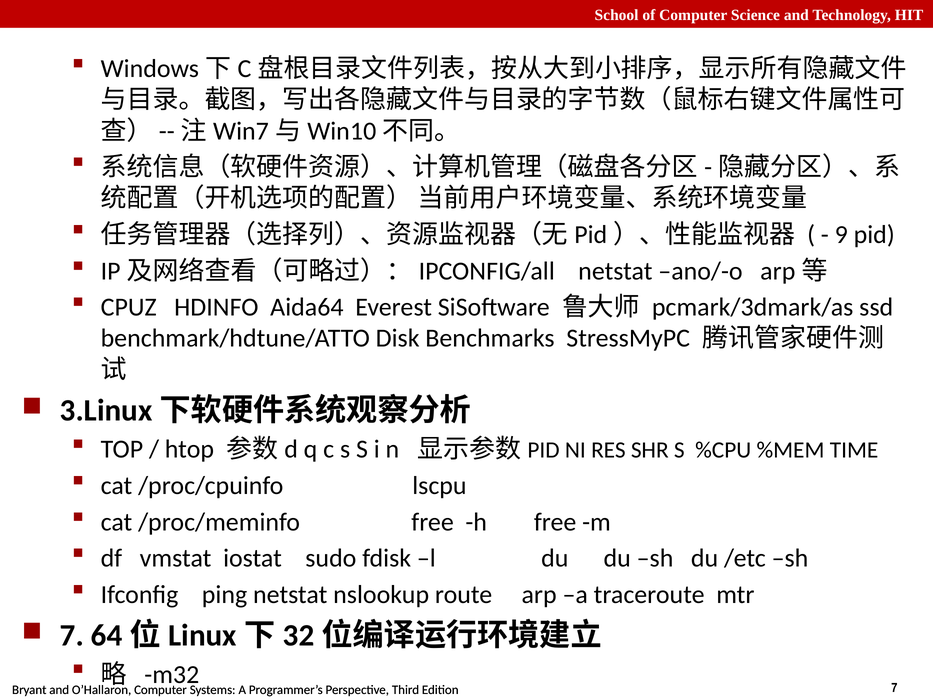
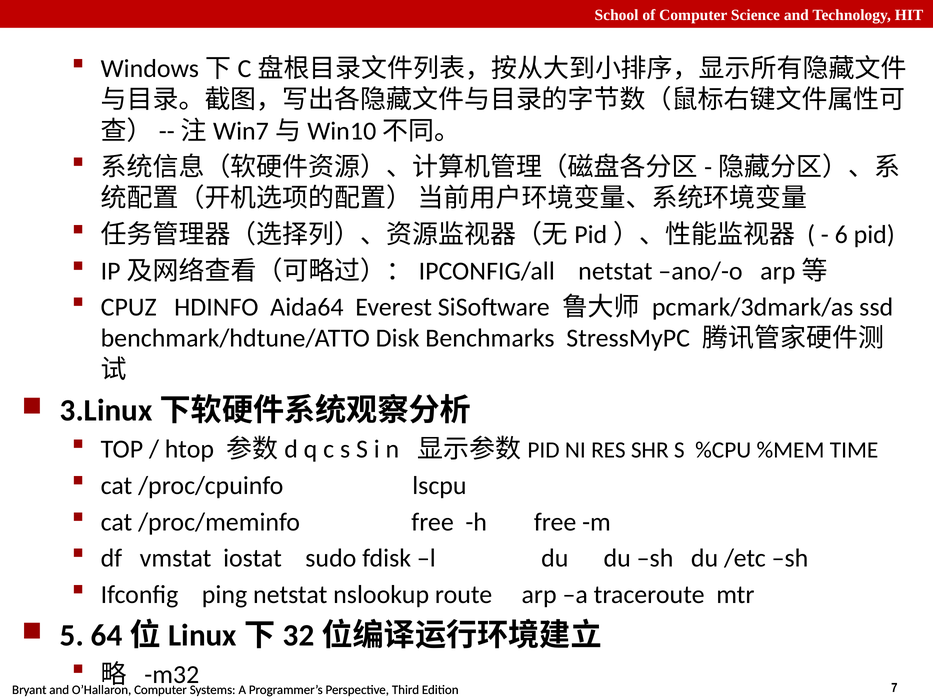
9: 9 -> 6
7 at (72, 635): 7 -> 5
